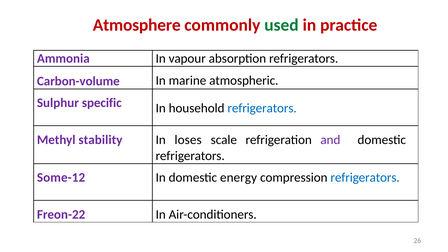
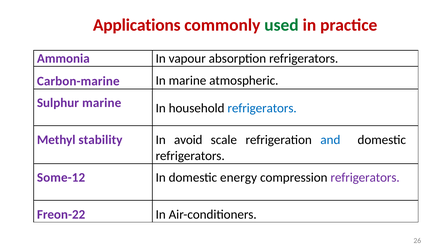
Atmosphere: Atmosphere -> Applications
Carbon-volume: Carbon-volume -> Carbon-marine
Sulphur specific: specific -> marine
loses: loses -> avoid
and colour: purple -> blue
refrigerators at (365, 178) colour: blue -> purple
